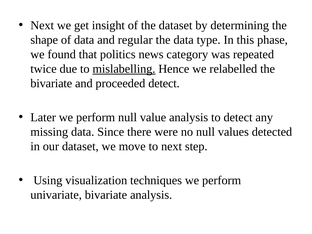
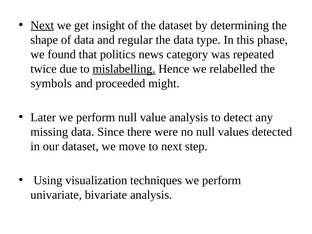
Next at (42, 25) underline: none -> present
bivariate at (51, 83): bivariate -> symbols
proceeded detect: detect -> might
